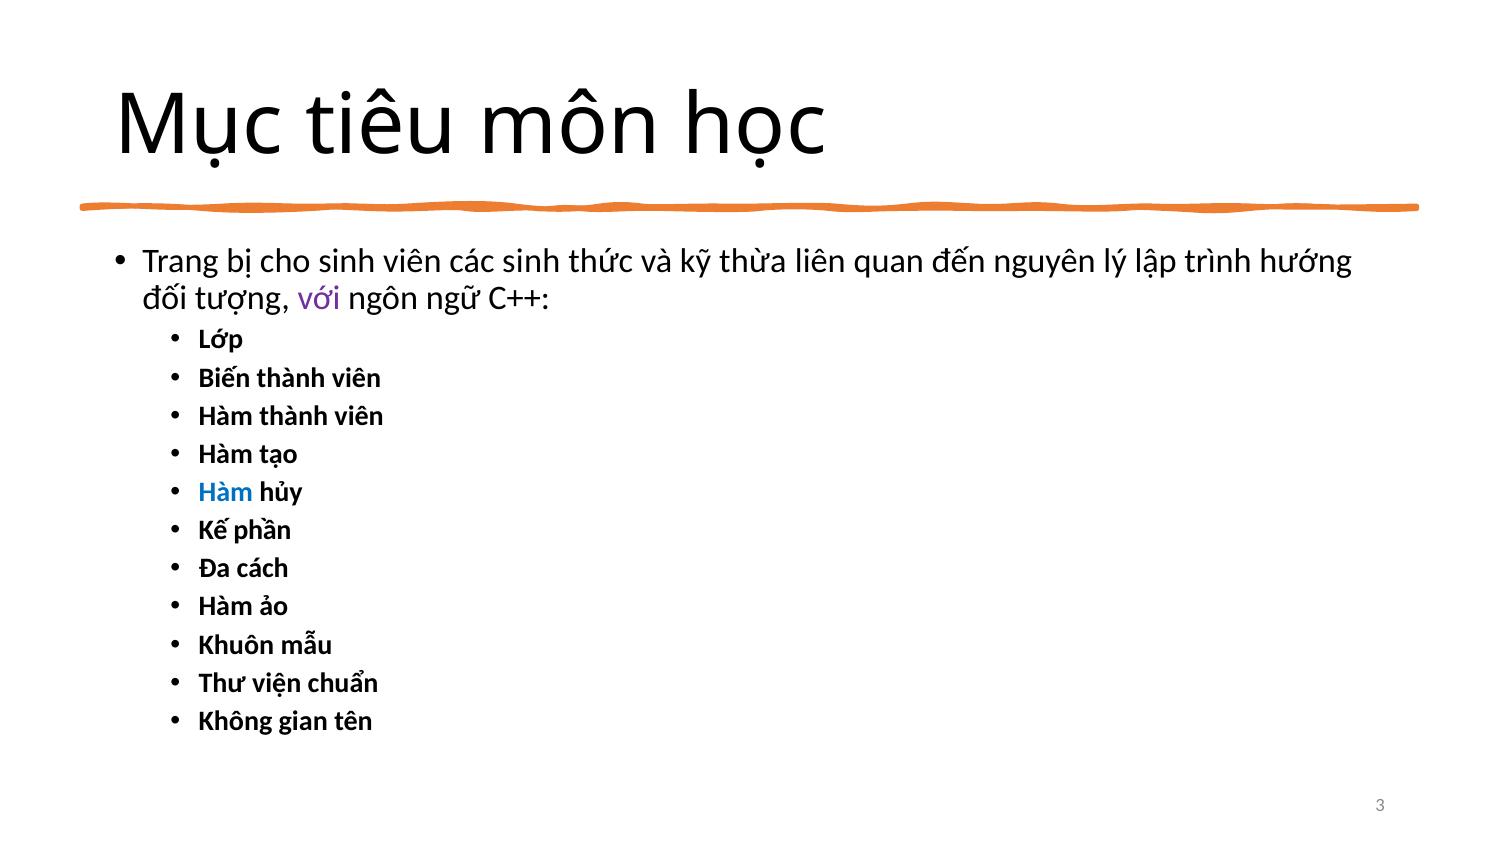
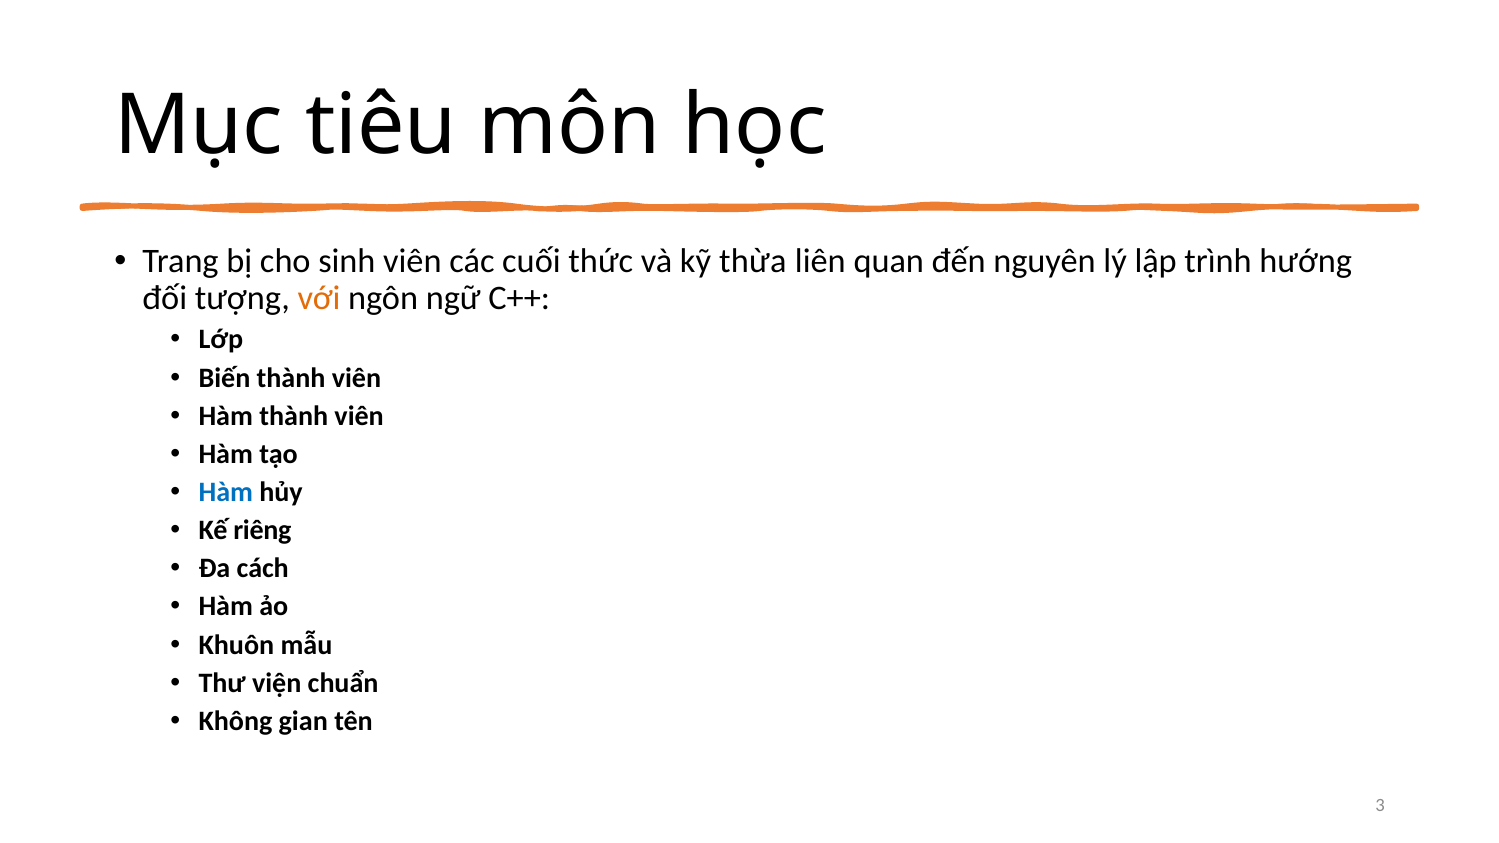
các sinh: sinh -> cuối
với colour: purple -> orange
phần: phần -> riêng
